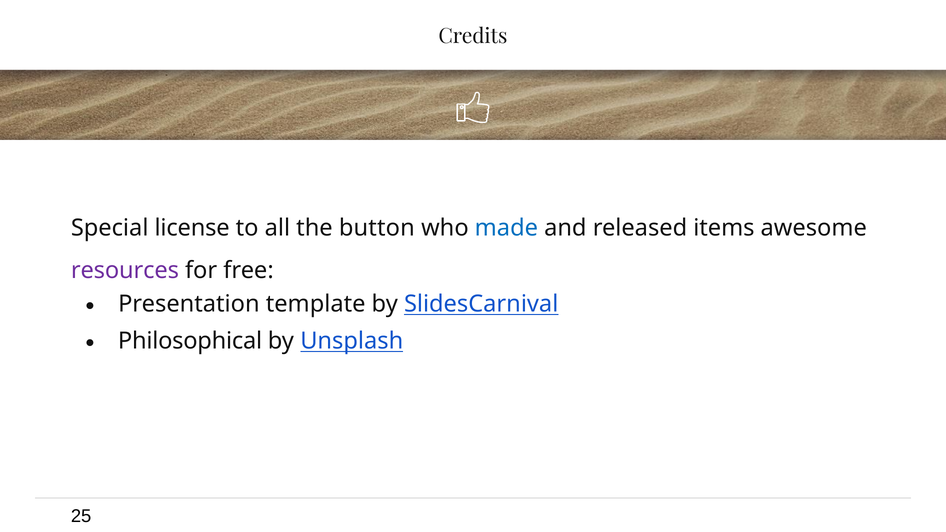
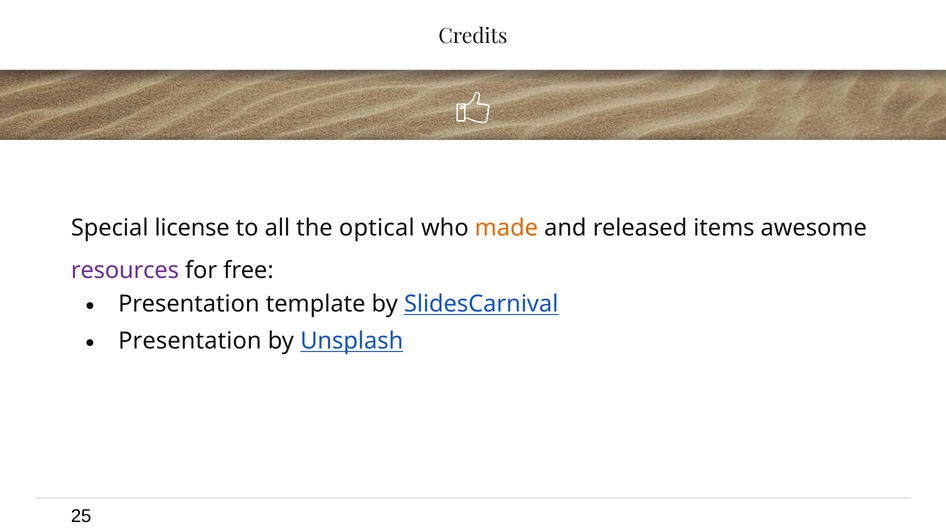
button: button -> optical
made colour: blue -> orange
Philosophical at (190, 341): Philosophical -> Presentation
